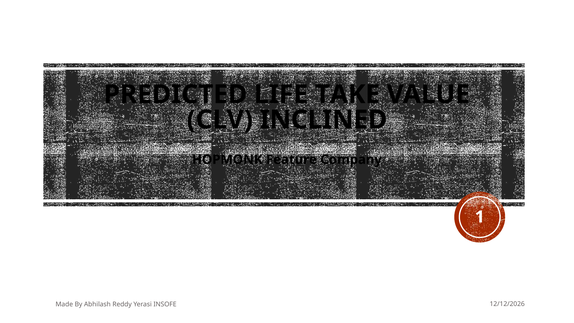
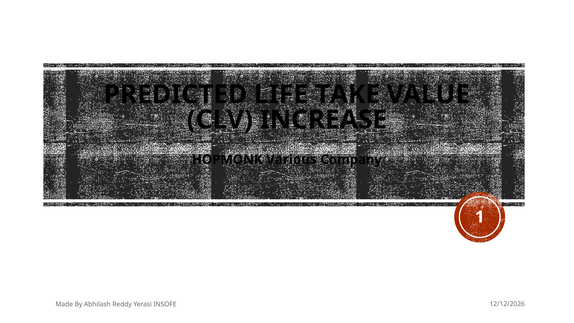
INCLINED: INCLINED -> INCREASE
Feature: Feature -> Various
